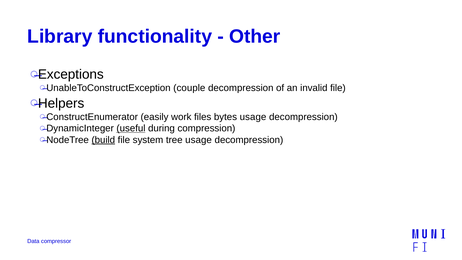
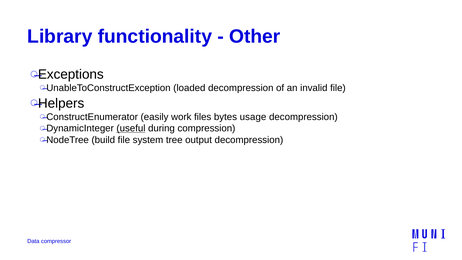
couple: couple -> loaded
build underline: present -> none
tree usage: usage -> output
